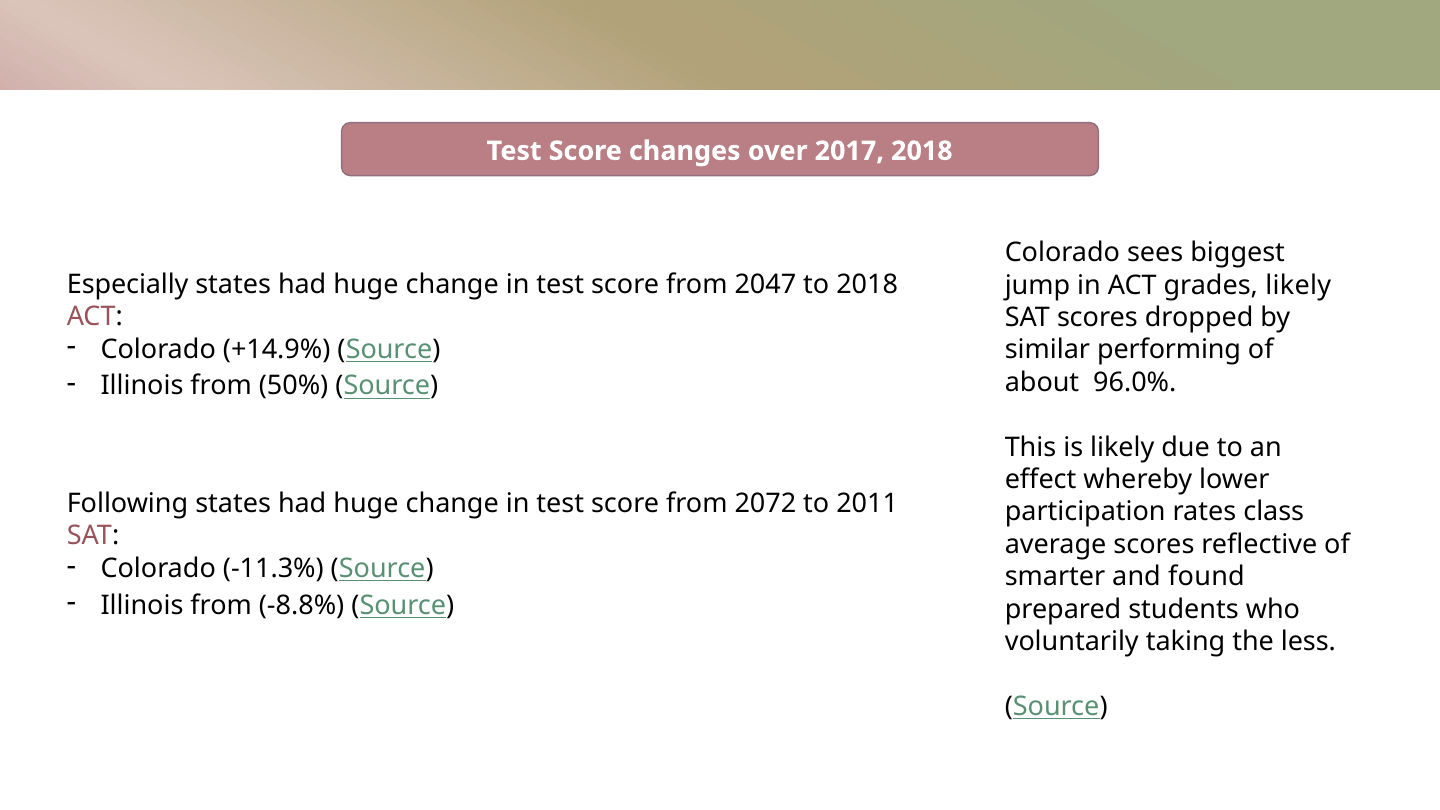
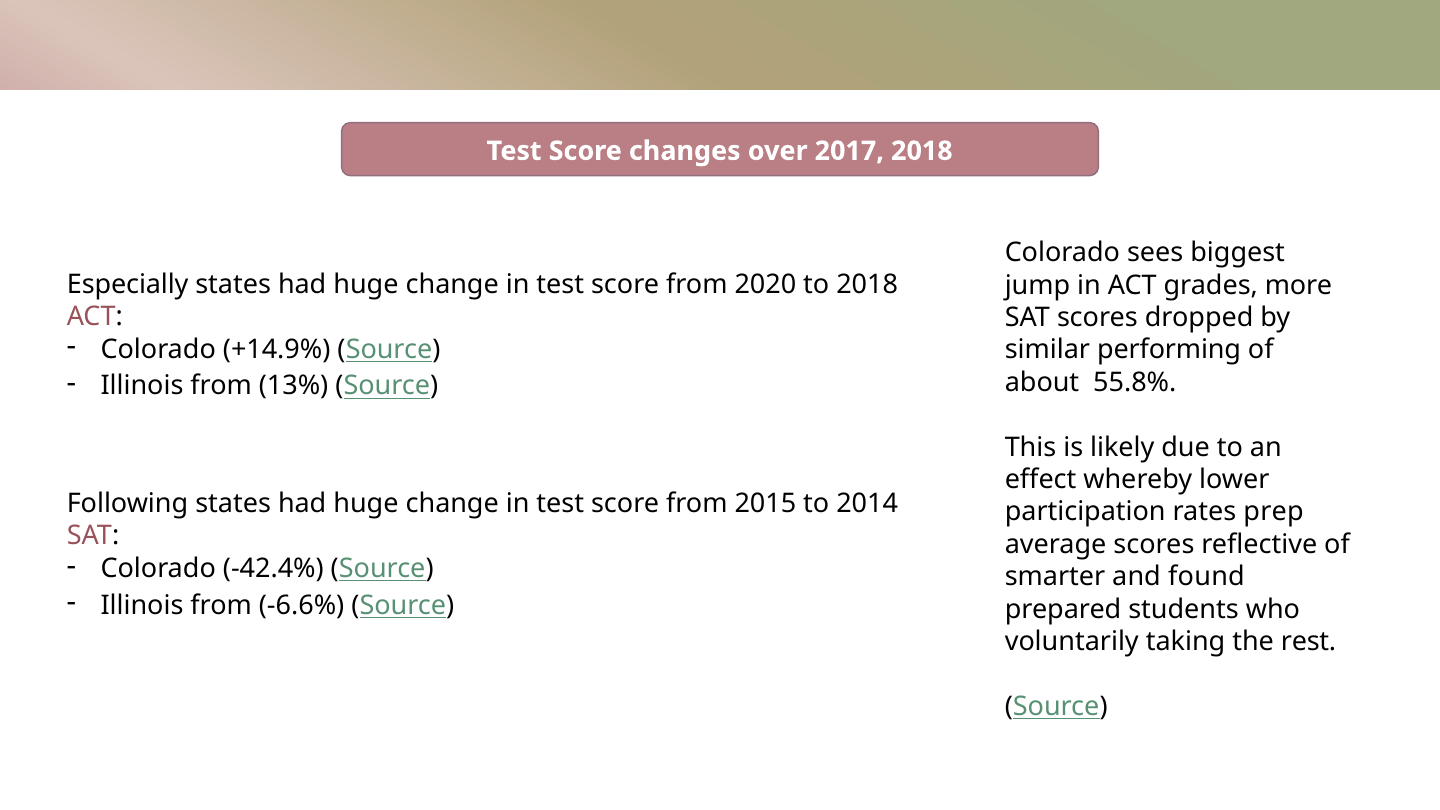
2047: 2047 -> 2020
grades likely: likely -> more
50%: 50% -> 13%
96.0%: 96.0% -> 55.8%
2072: 2072 -> 2015
2011: 2011 -> 2014
class: class -> prep
-11.3%: -11.3% -> -42.4%
-8.8%: -8.8% -> -6.6%
less: less -> rest
